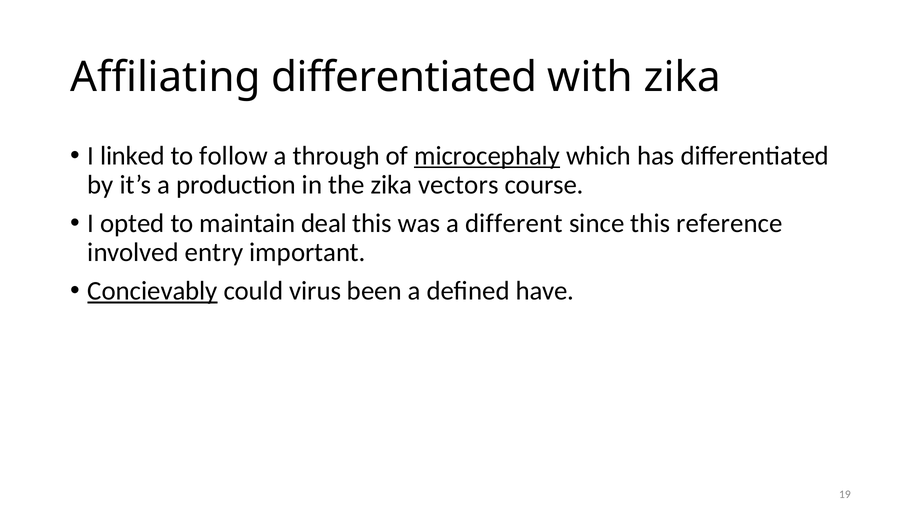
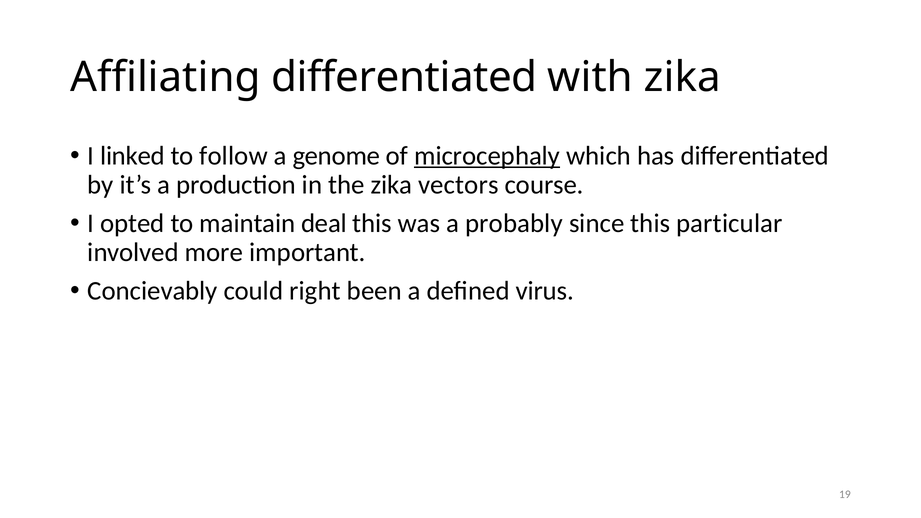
through: through -> genome
different: different -> probably
reference: reference -> particular
entry: entry -> more
Concievably underline: present -> none
virus: virus -> right
have: have -> virus
